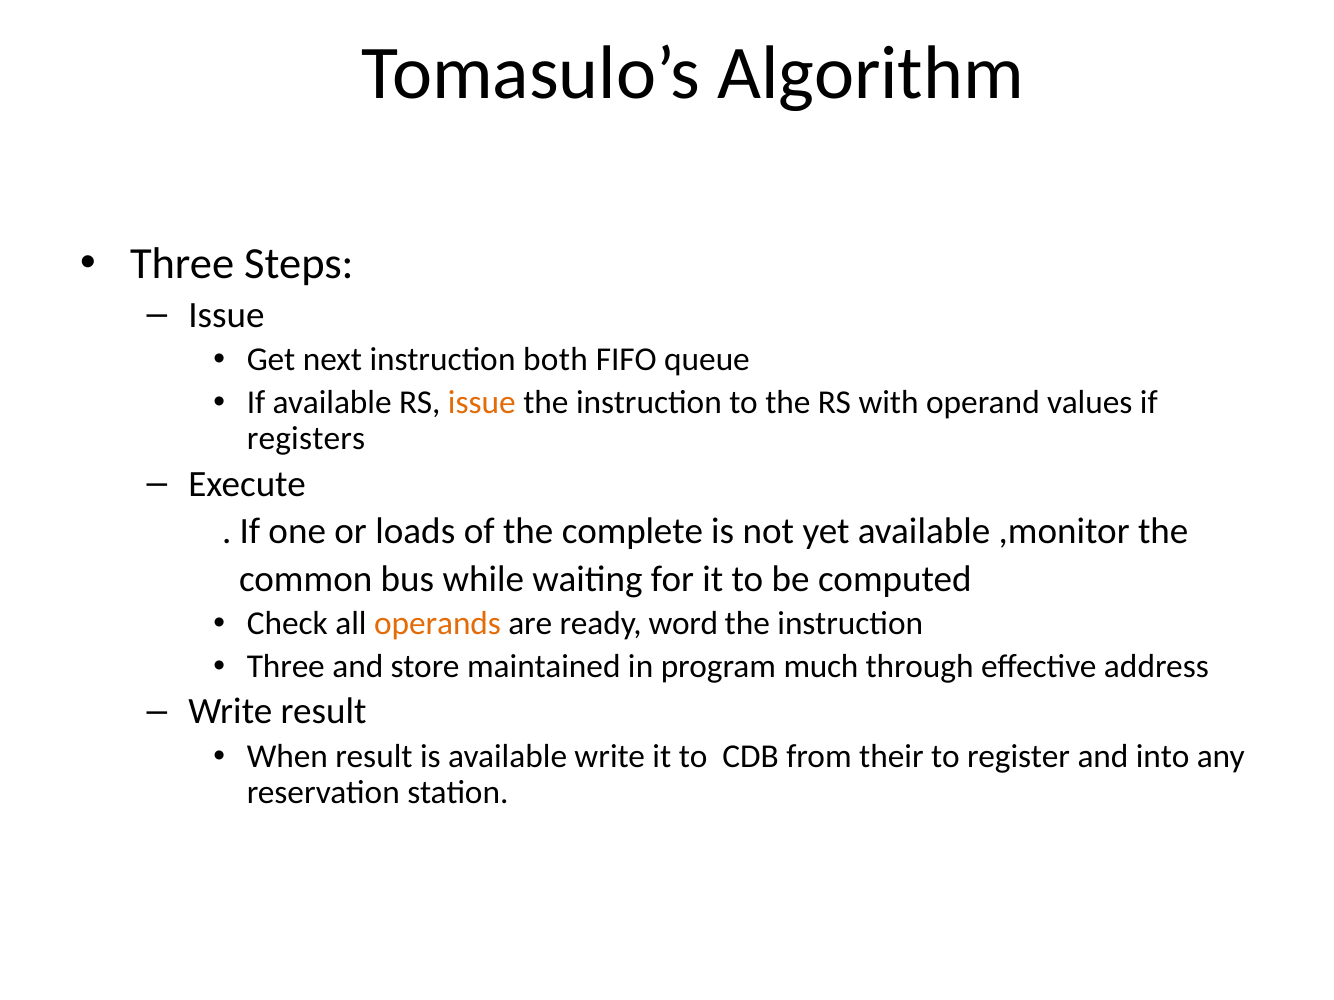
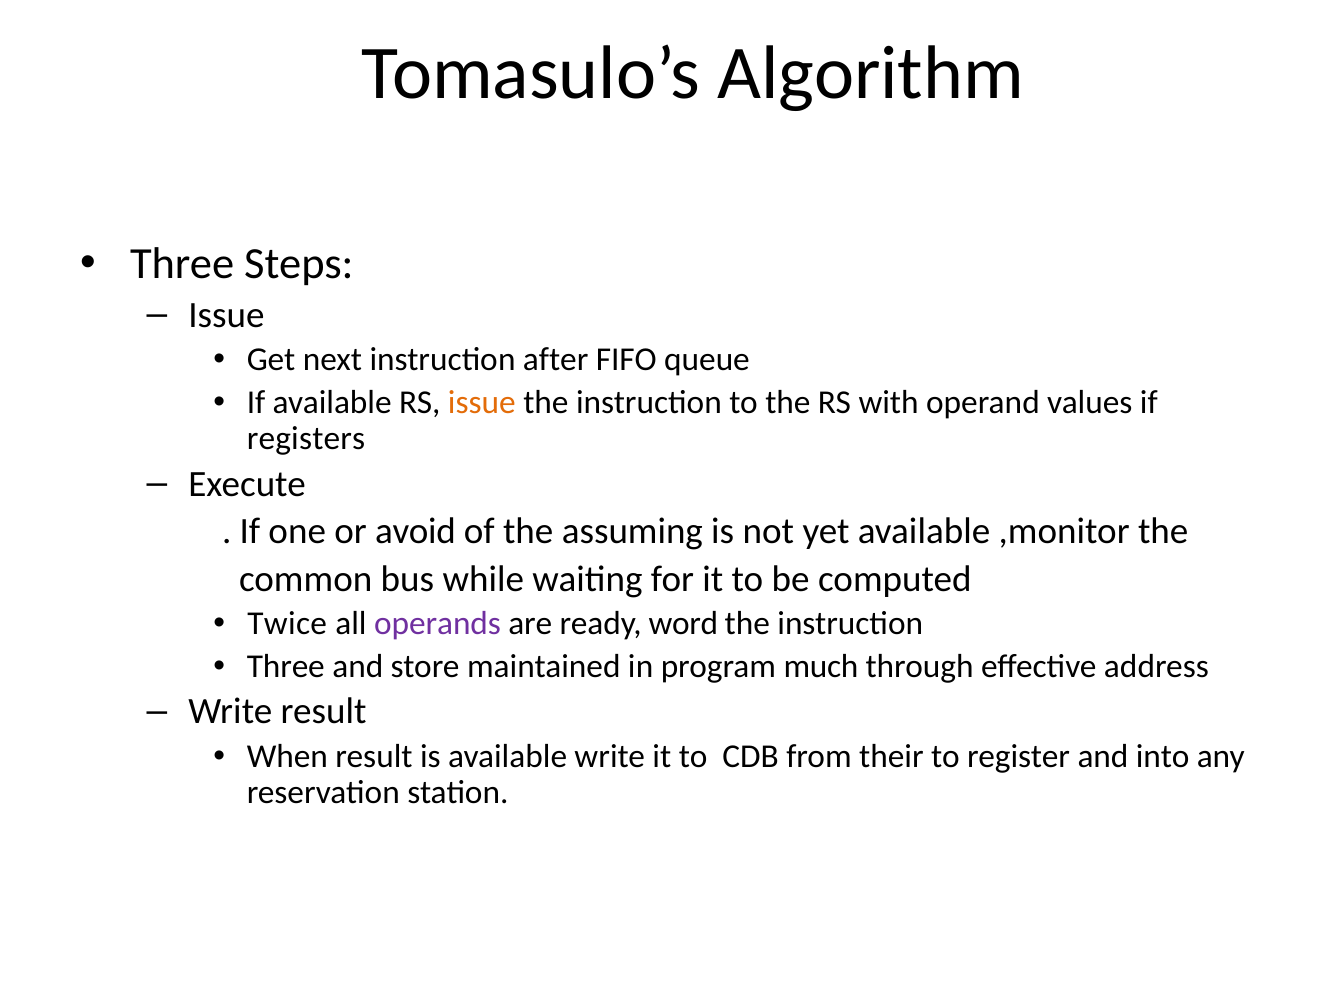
both: both -> after
loads: loads -> avoid
complete: complete -> assuming
Check: Check -> Twice
operands colour: orange -> purple
